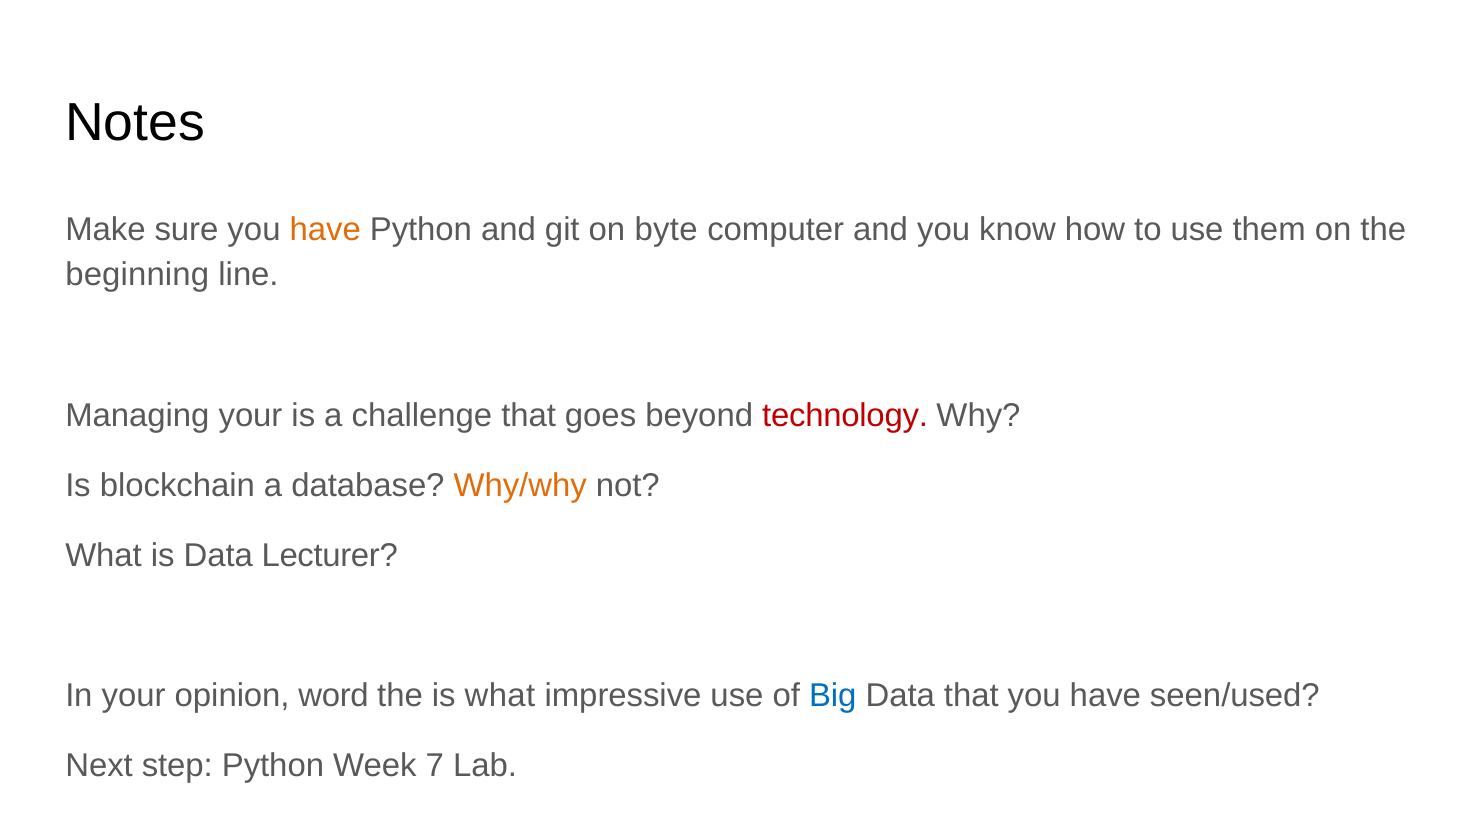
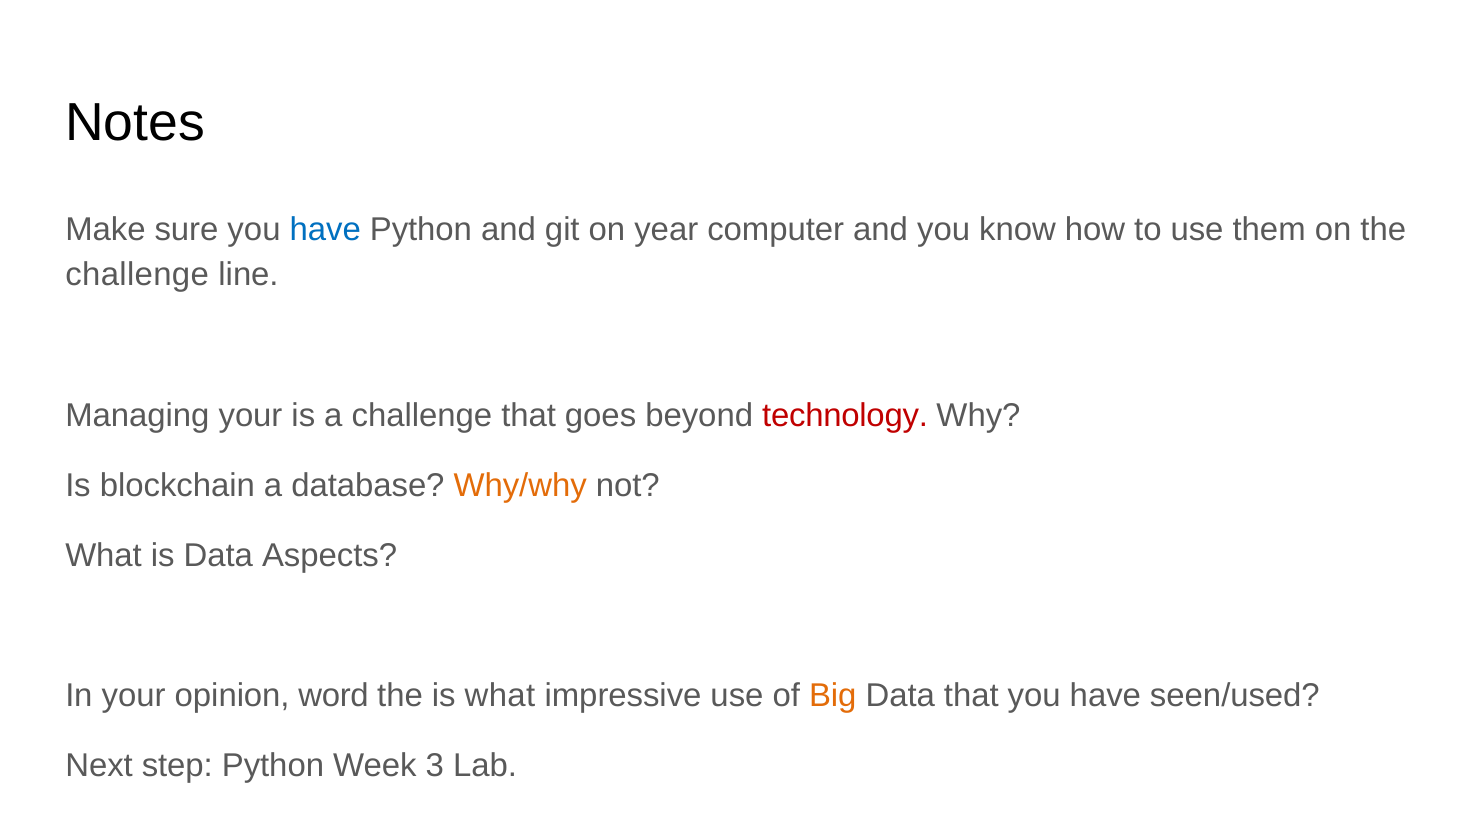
have at (325, 230) colour: orange -> blue
byte: byte -> year
beginning at (137, 275): beginning -> challenge
Lecturer: Lecturer -> Aspects
Big colour: blue -> orange
7: 7 -> 3
